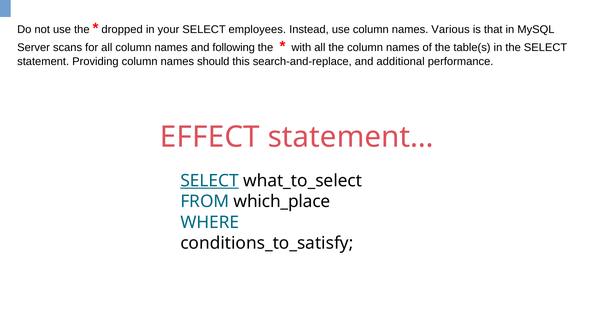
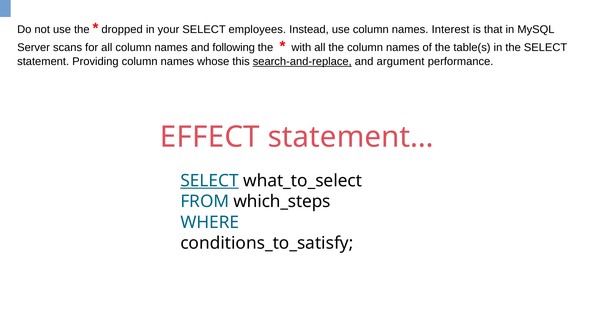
Various: Various -> Interest
should: should -> whose
search-and-replace underline: none -> present
additional: additional -> argument
which_place: which_place -> which_steps
